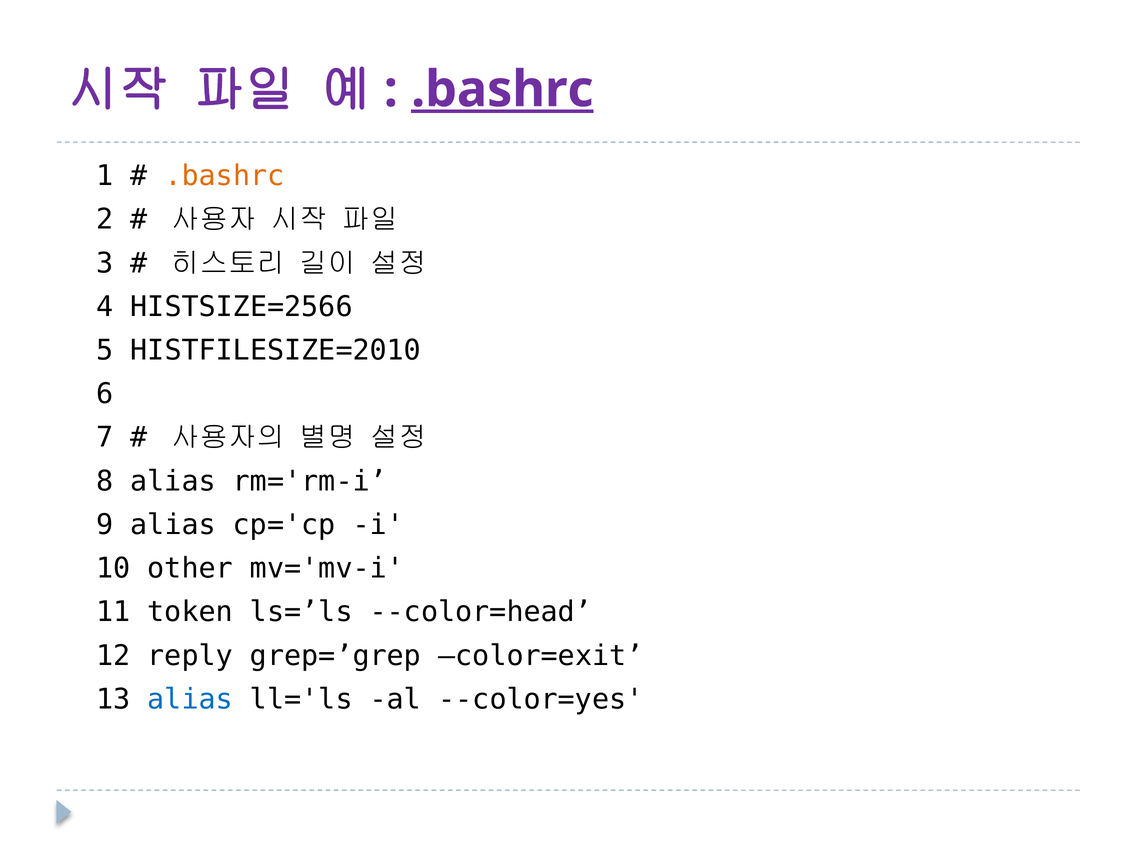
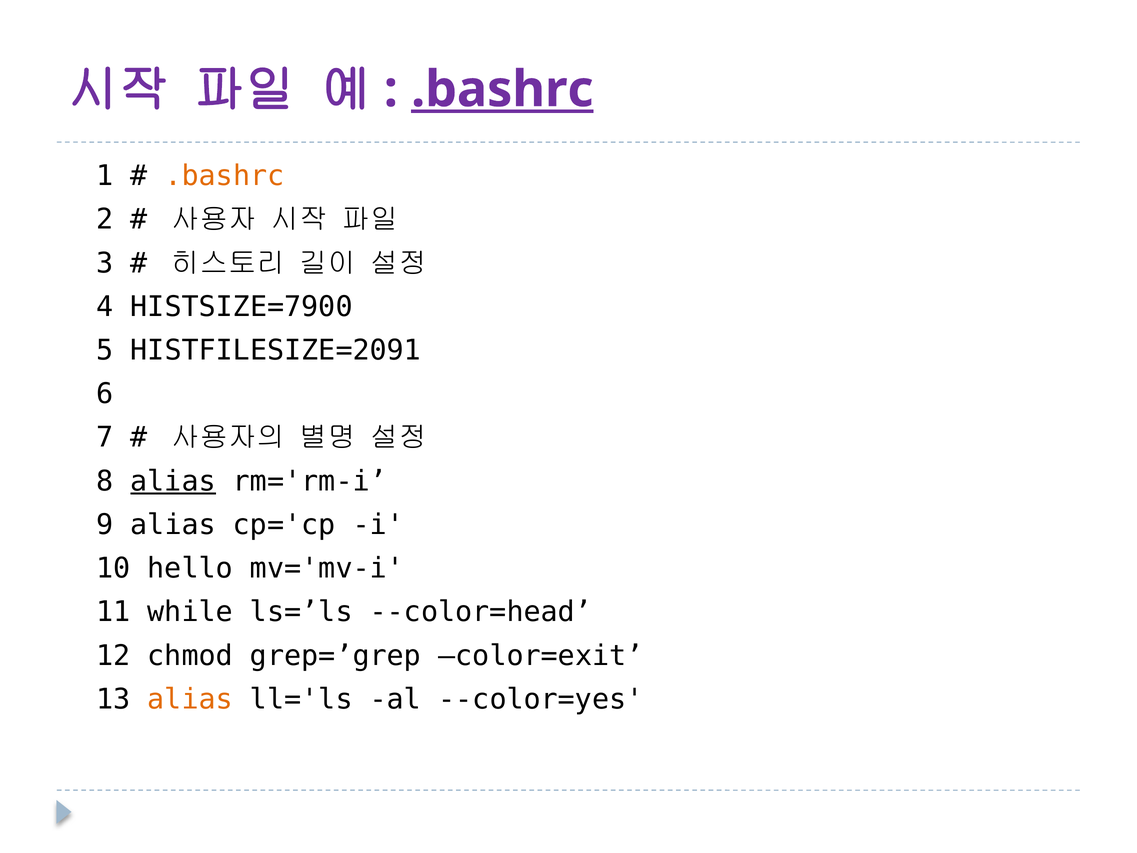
HISTSIZE=2566: HISTSIZE=2566 -> HISTSIZE=7900
HISTFILESIZE=2010: HISTFILESIZE=2010 -> HISTFILESIZE=2091
alias at (173, 481) underline: none -> present
other: other -> hello
token: token -> while
reply: reply -> chmod
alias at (190, 699) colour: blue -> orange
